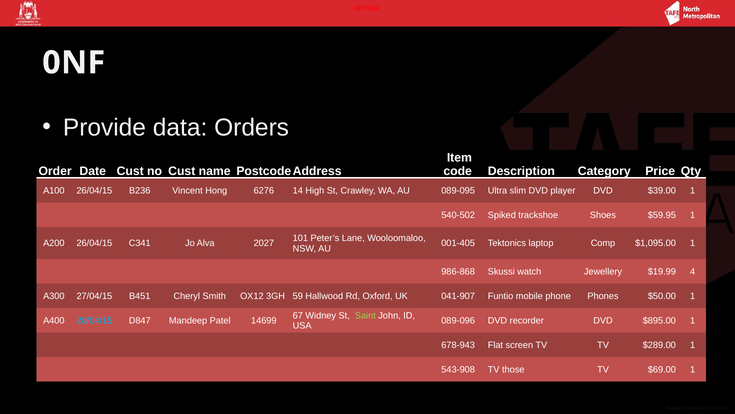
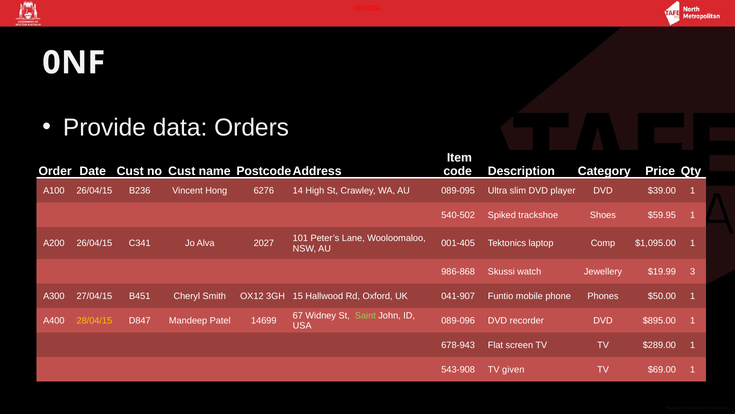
4: 4 -> 3
59: 59 -> 15
28/04/15 colour: light blue -> yellow
those: those -> given
